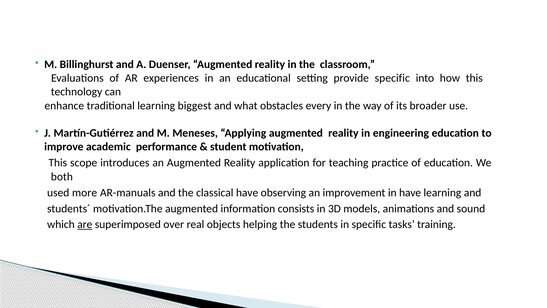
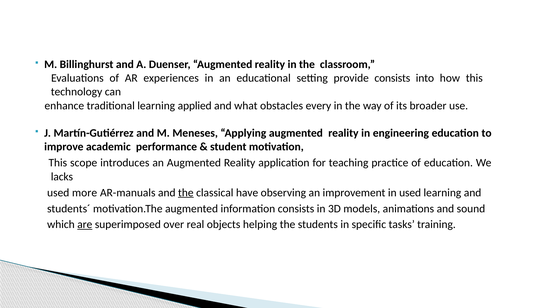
provide specific: specific -> consists
biggest: biggest -> applied
both: both -> lacks
the at (186, 192) underline: none -> present
in have: have -> used
